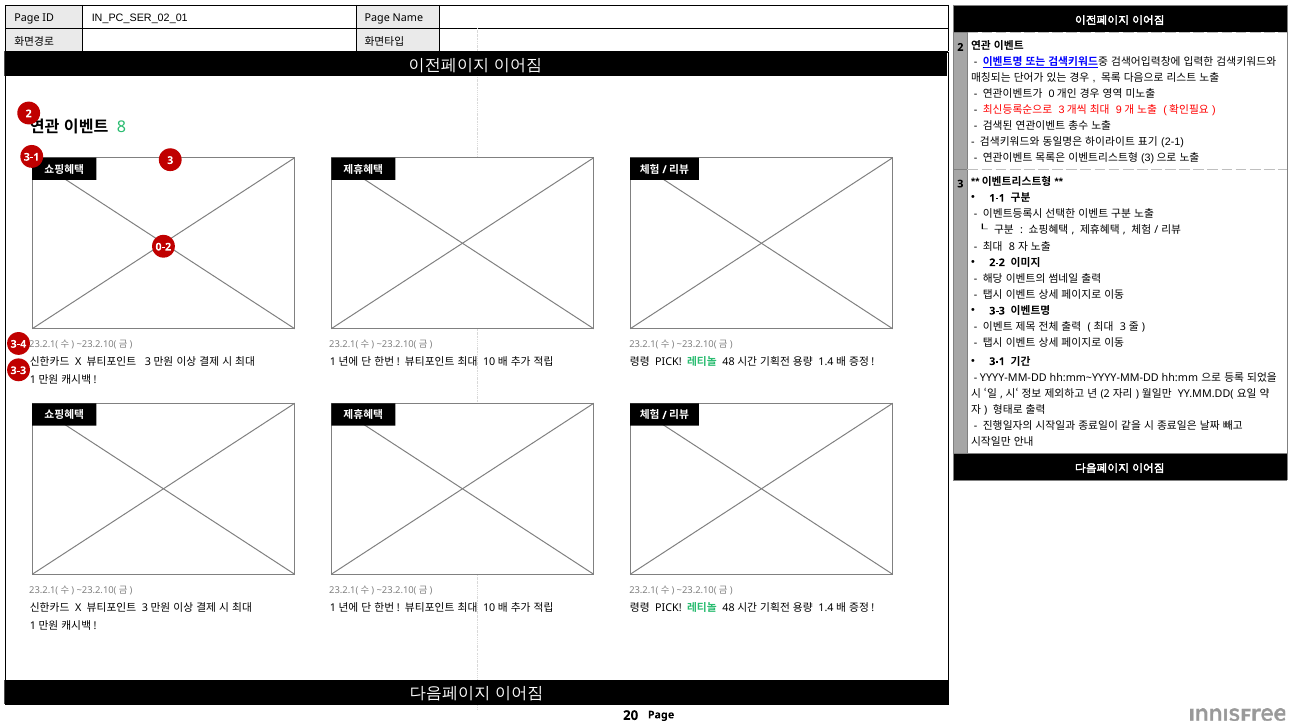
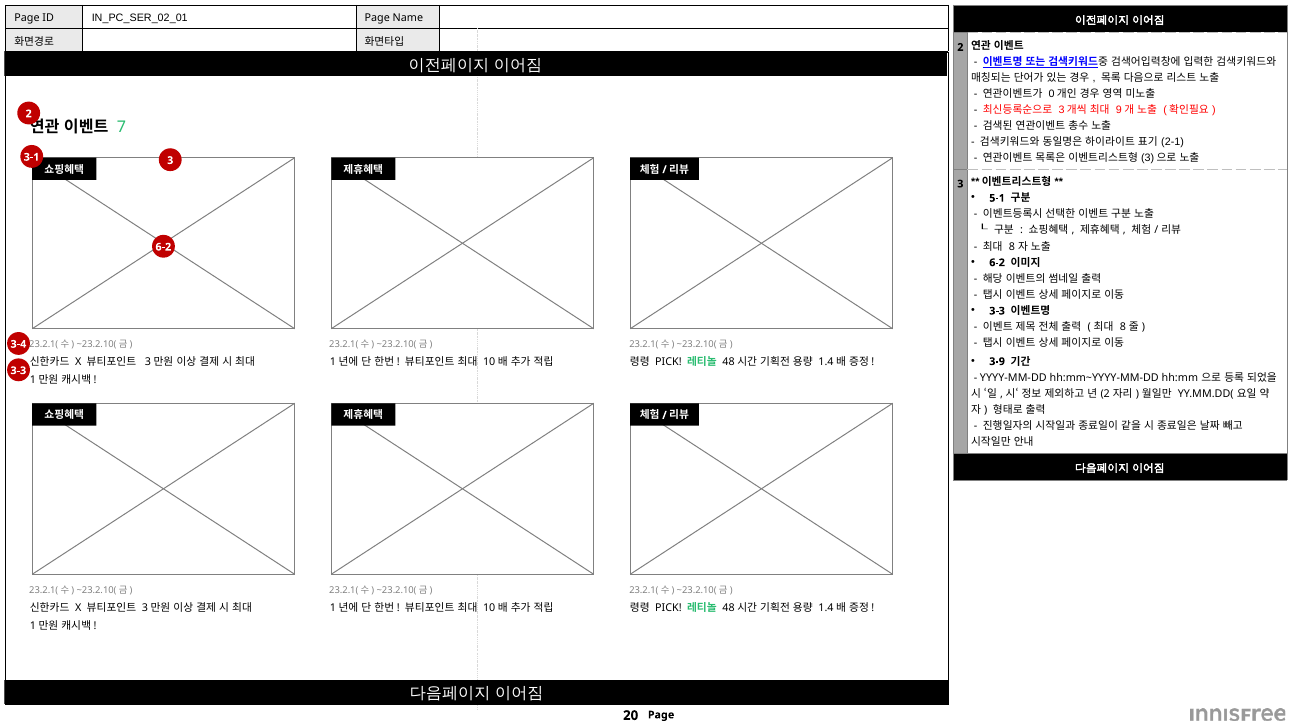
8 at (121, 127): 8 -> 7
1-1: 1-1 -> 5-1
0-2 at (163, 247): 0-2 -> 6-2
2-2 at (997, 263): 2-2 -> 6-2
3 at (1123, 327): 3 -> 8
3-1 at (997, 362): 3-1 -> 3-9
